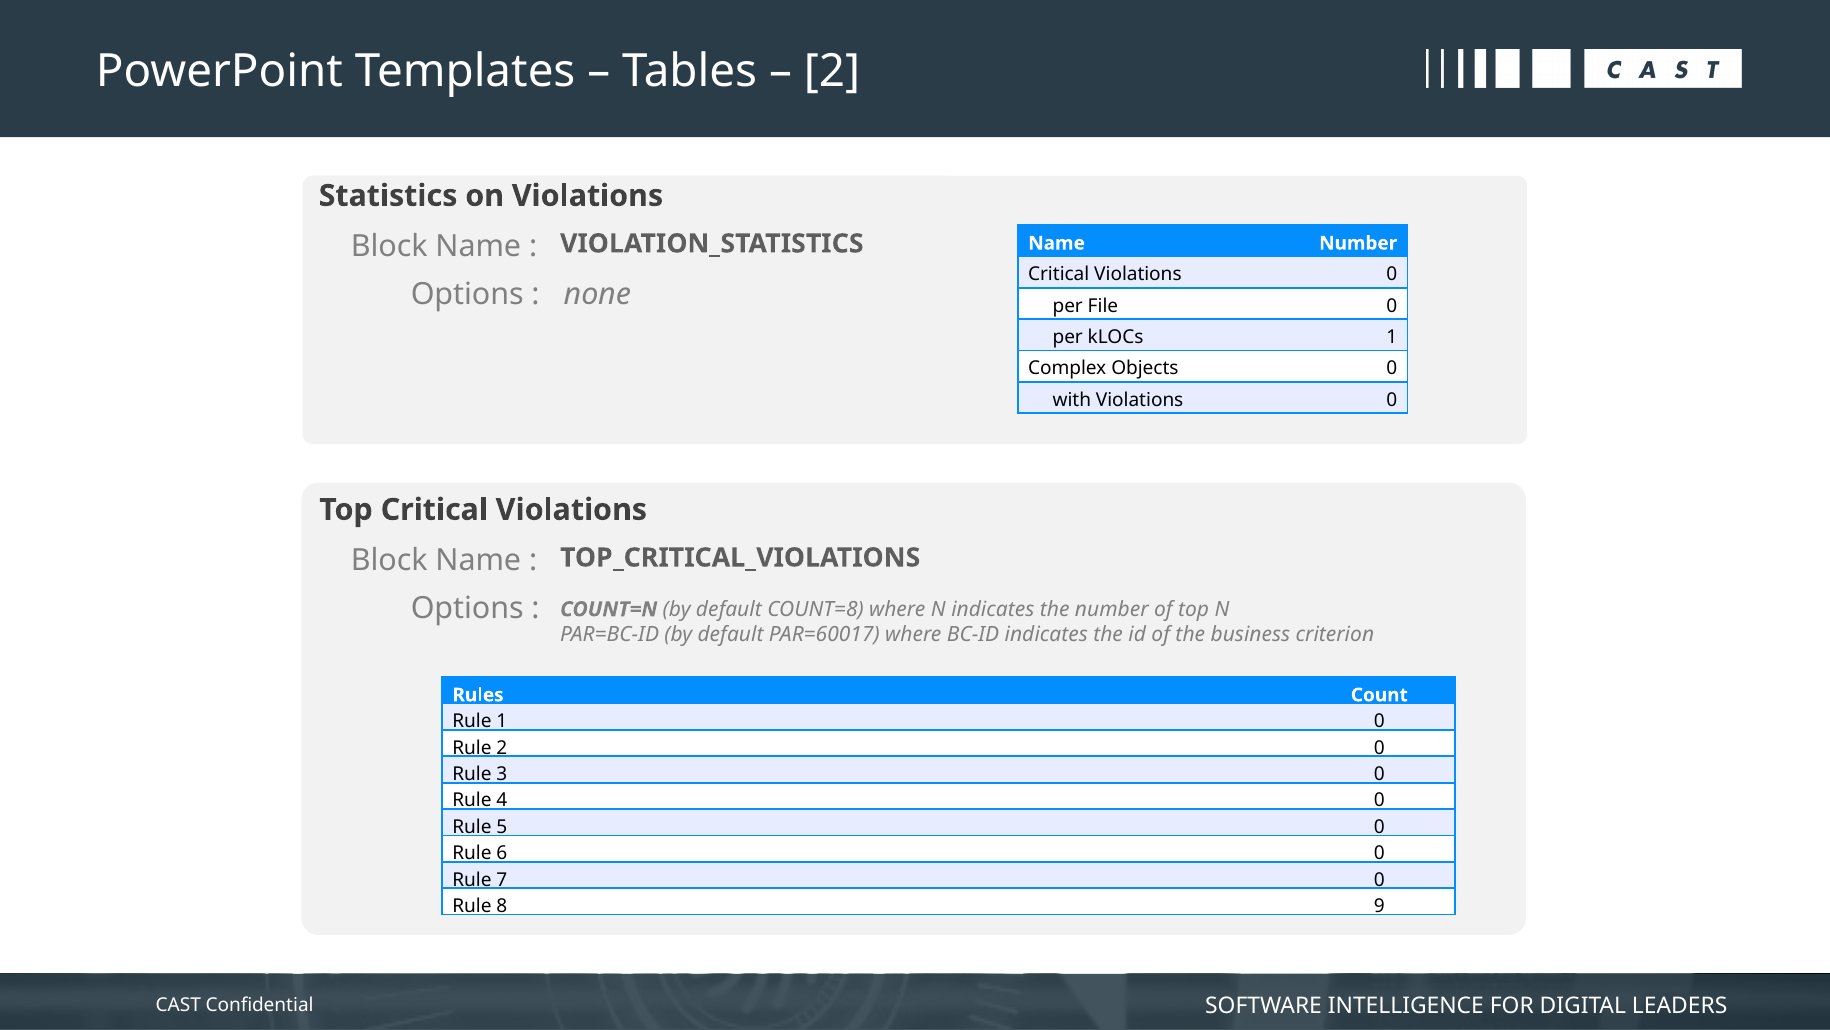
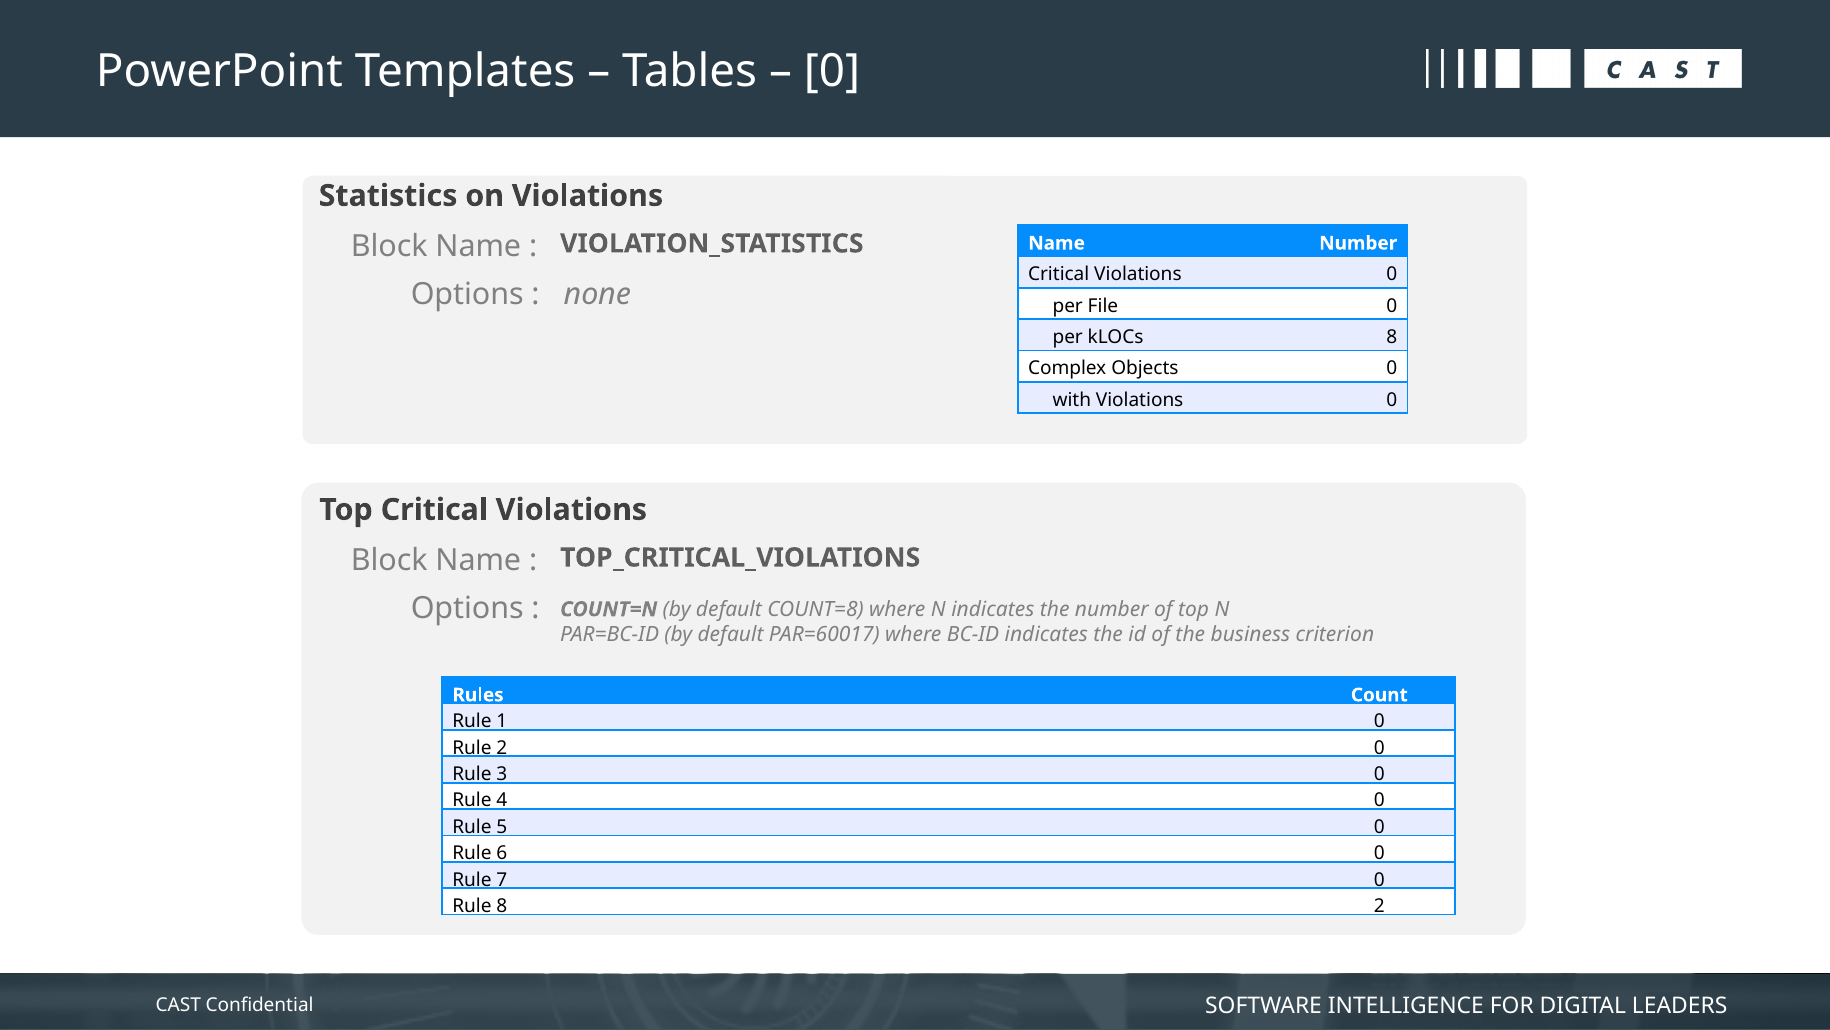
2 at (832, 71): 2 -> 0
kLOCs 1: 1 -> 8
8 9: 9 -> 2
